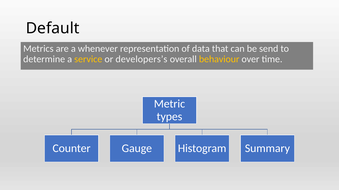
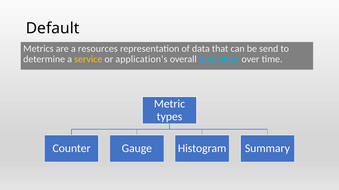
whenever: whenever -> resources
developers’s: developers’s -> application’s
behaviour colour: yellow -> light blue
